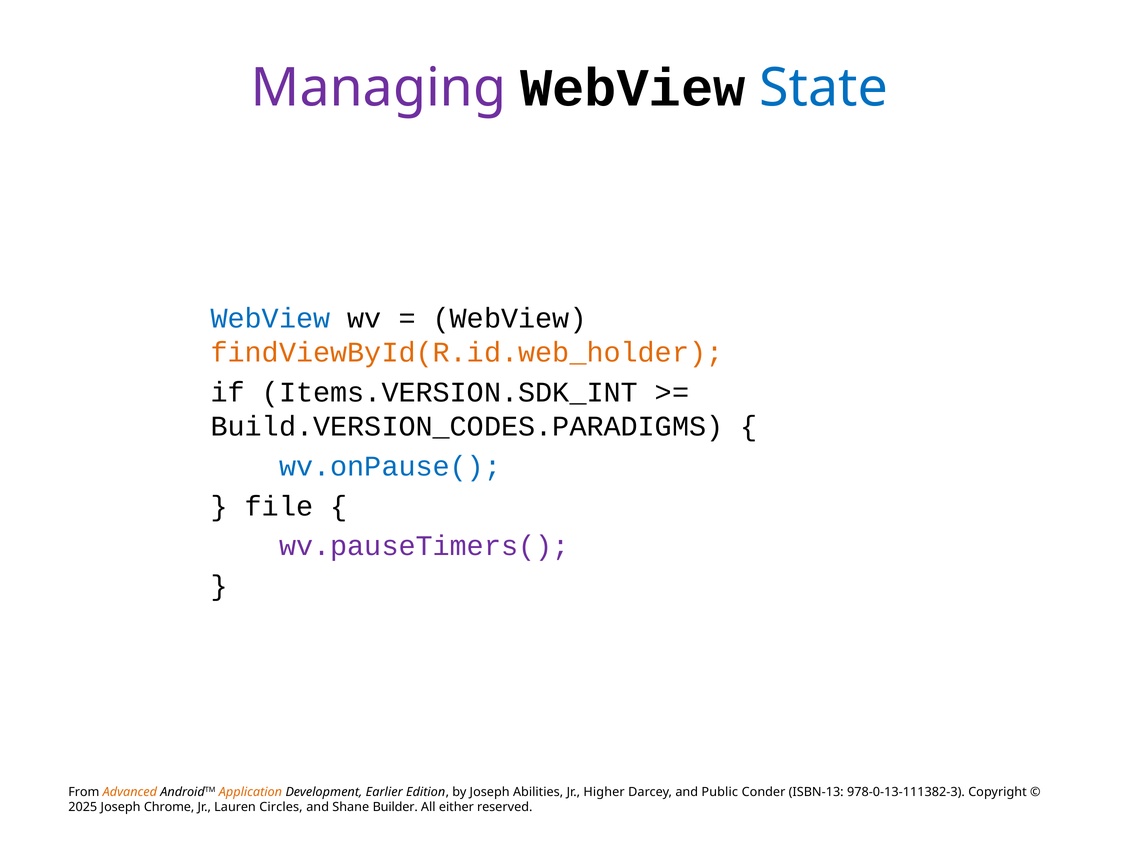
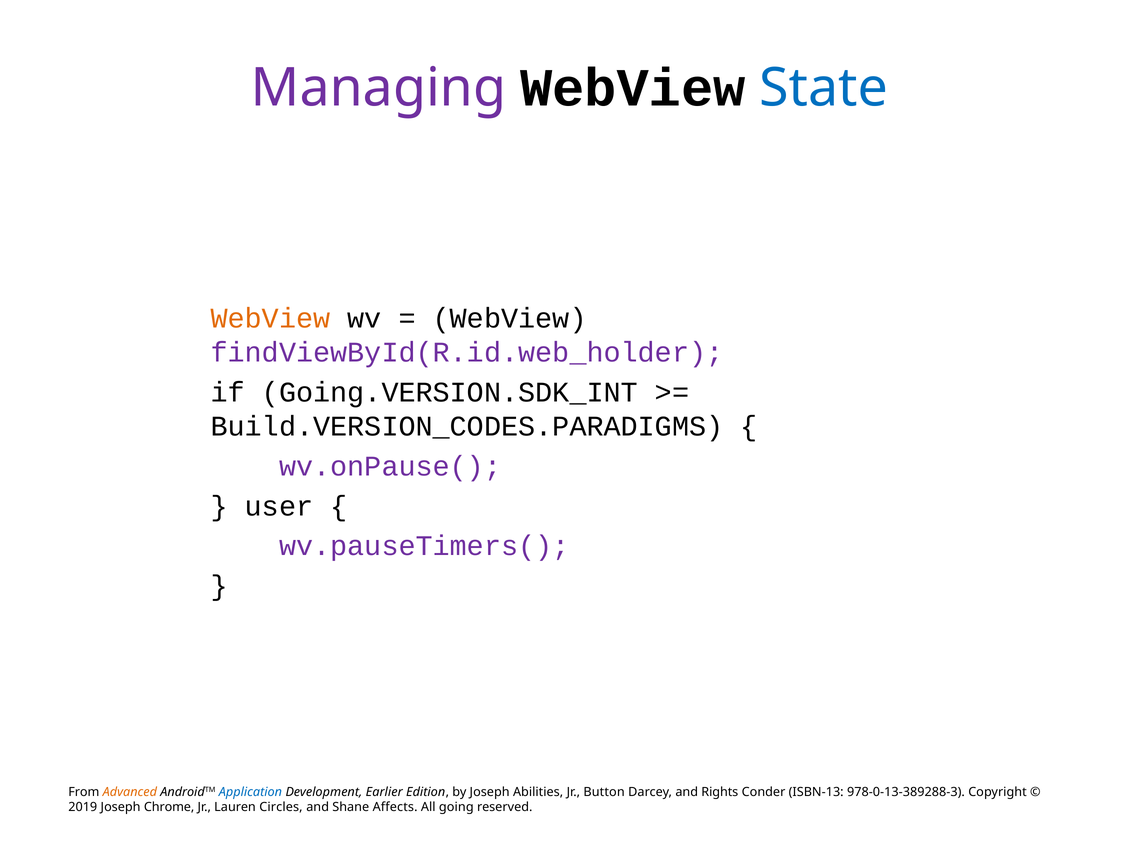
WebView at (271, 318) colour: blue -> orange
findViewById(R.id.web_holder colour: orange -> purple
Items.VERSION.SDK_INT: Items.VERSION.SDK_INT -> Going.VERSION.SDK_INT
wv.onPause( colour: blue -> purple
file: file -> user
Application colour: orange -> blue
Higher: Higher -> Button
Public: Public -> Rights
978-0-13-111382-3: 978-0-13-111382-3 -> 978-0-13-389288-3
2025: 2025 -> 2019
Builder: Builder -> Affects
either: either -> going
